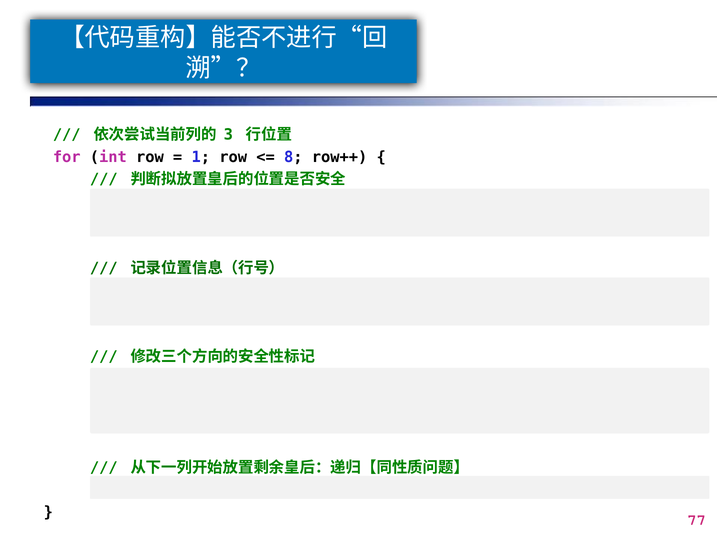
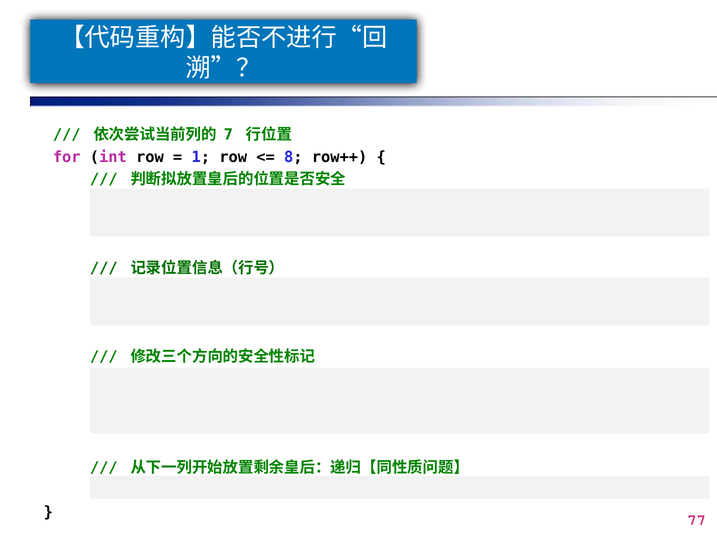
3: 3 -> 7
